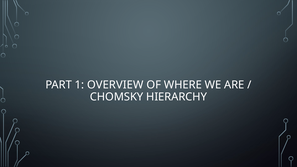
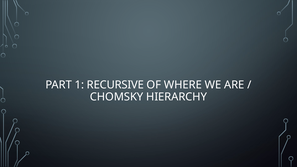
OVERVIEW: OVERVIEW -> RECURSIVE
